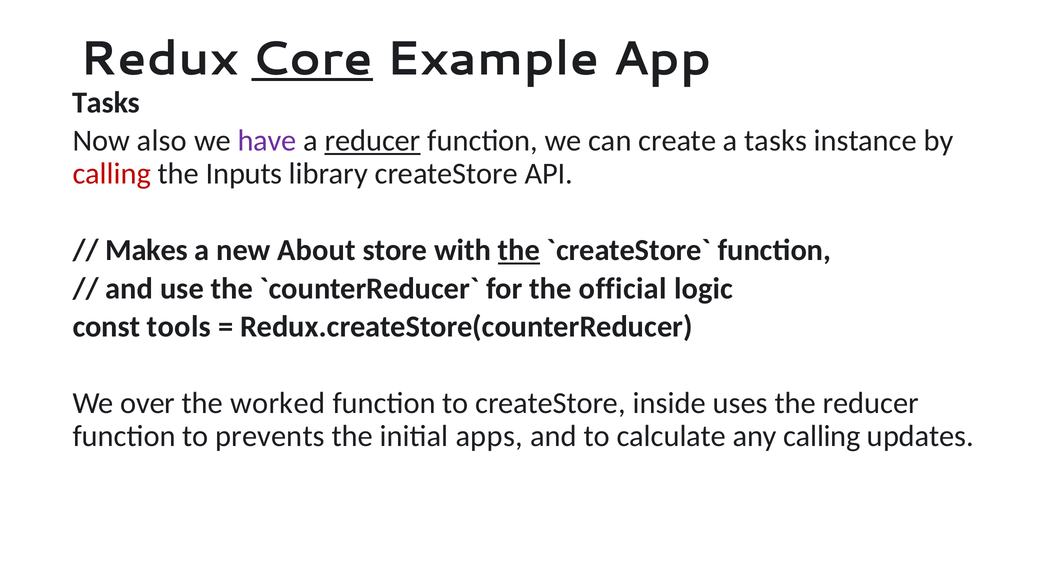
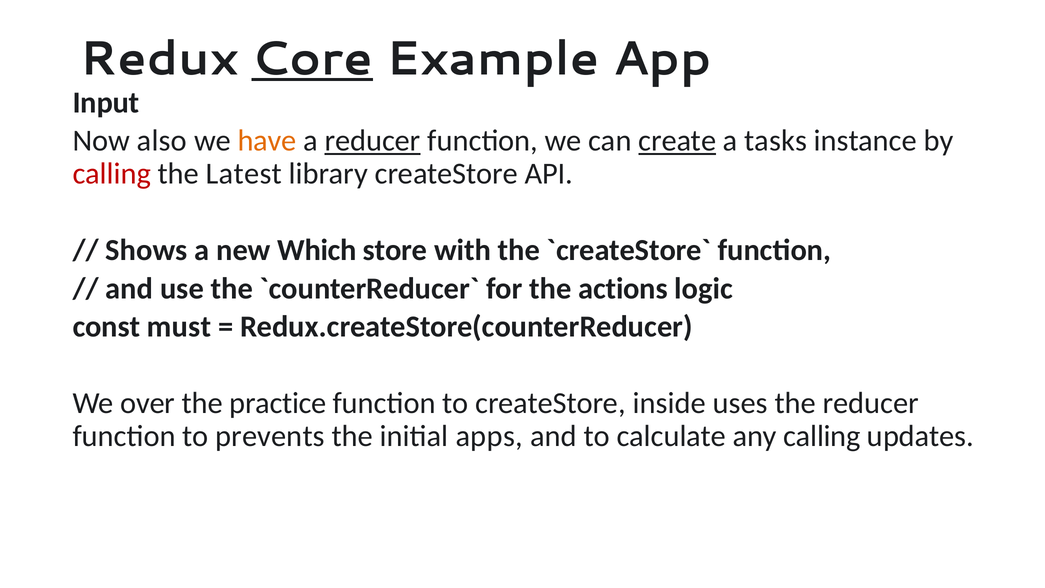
Tasks at (106, 102): Tasks -> Input
have colour: purple -> orange
create underline: none -> present
Inputs: Inputs -> Latest
Makes: Makes -> Shows
About: About -> Which
the at (519, 250) underline: present -> none
official: official -> actions
tools: tools -> must
worked: worked -> practice
